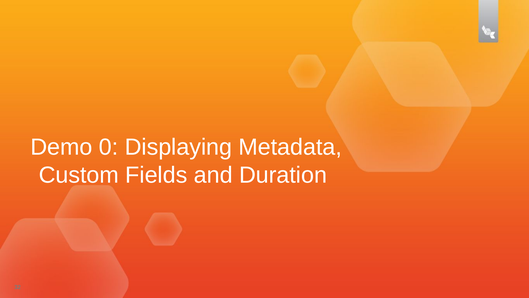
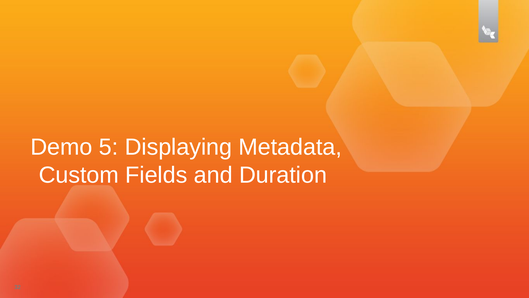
0: 0 -> 5
